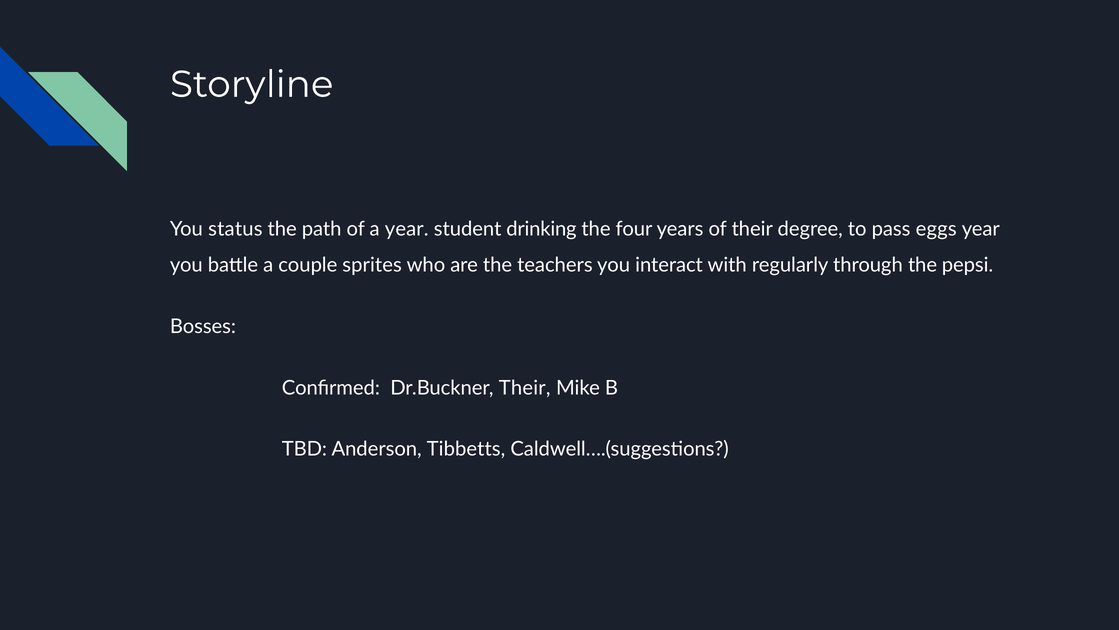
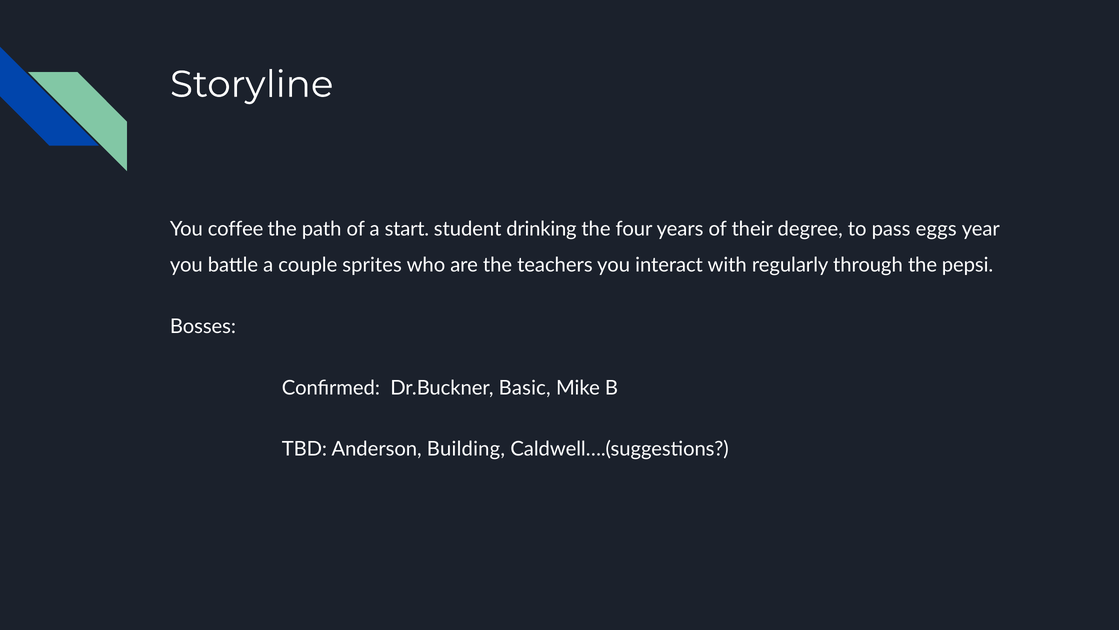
status: status -> coffee
a year: year -> start
Dr.Buckner Their: Their -> Basic
Tibbetts: Tibbetts -> Building
